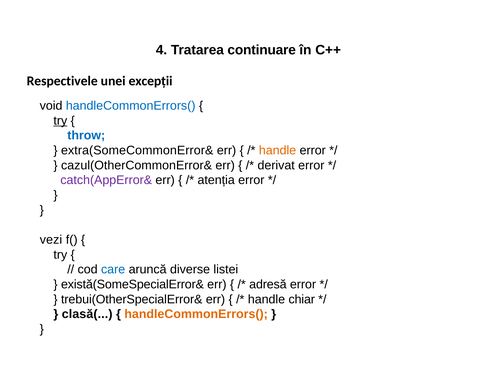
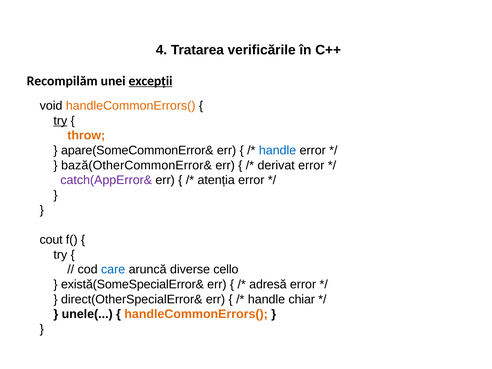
continuare: continuare -> verificările
Respectivele: Respectivele -> Recompilăm
excepții underline: none -> present
handleCommonErrors( at (131, 106) colour: blue -> orange
throw colour: blue -> orange
extra(SomeCommonError&: extra(SomeCommonError& -> apare(SomeCommonError&
handle at (278, 150) colour: orange -> blue
cazul(OtherCommonError&: cazul(OtherCommonError& -> bază(OtherCommonError&
vezi: vezi -> cout
listei: listei -> cello
trebui(OtherSpecialError&: trebui(OtherSpecialError& -> direct(OtherSpecialError&
clasă(: clasă( -> unele(
